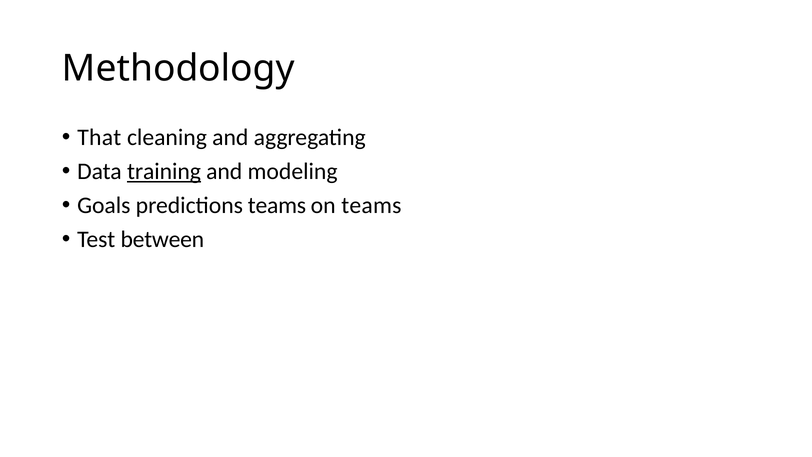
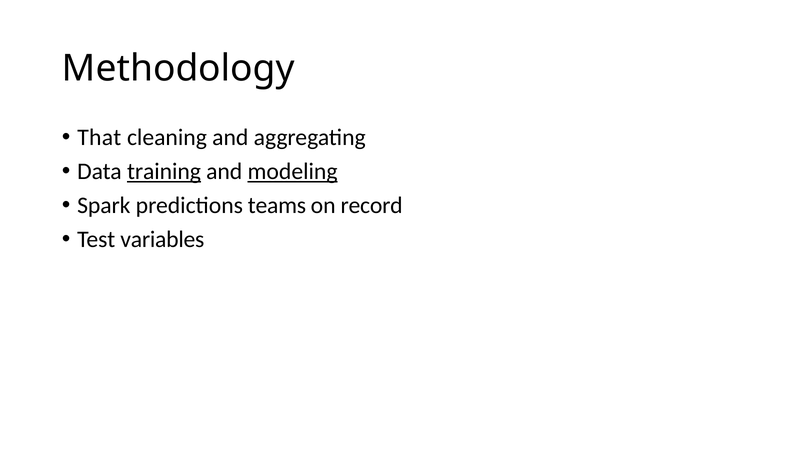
modeling underline: none -> present
Goals: Goals -> Spark
on teams: teams -> record
between: between -> variables
